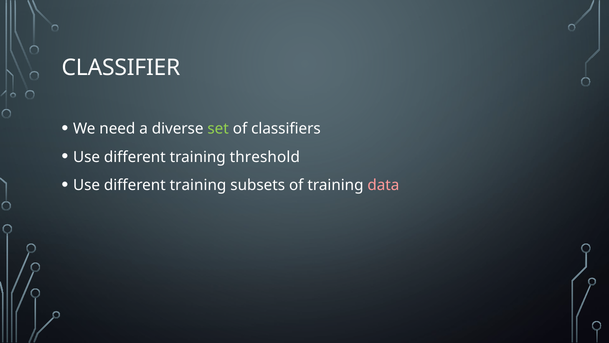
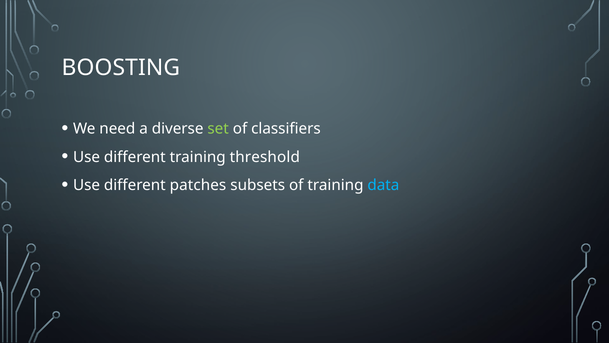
CLASSIFIER: CLASSIFIER -> BOOSTING
training at (198, 185): training -> patches
data colour: pink -> light blue
